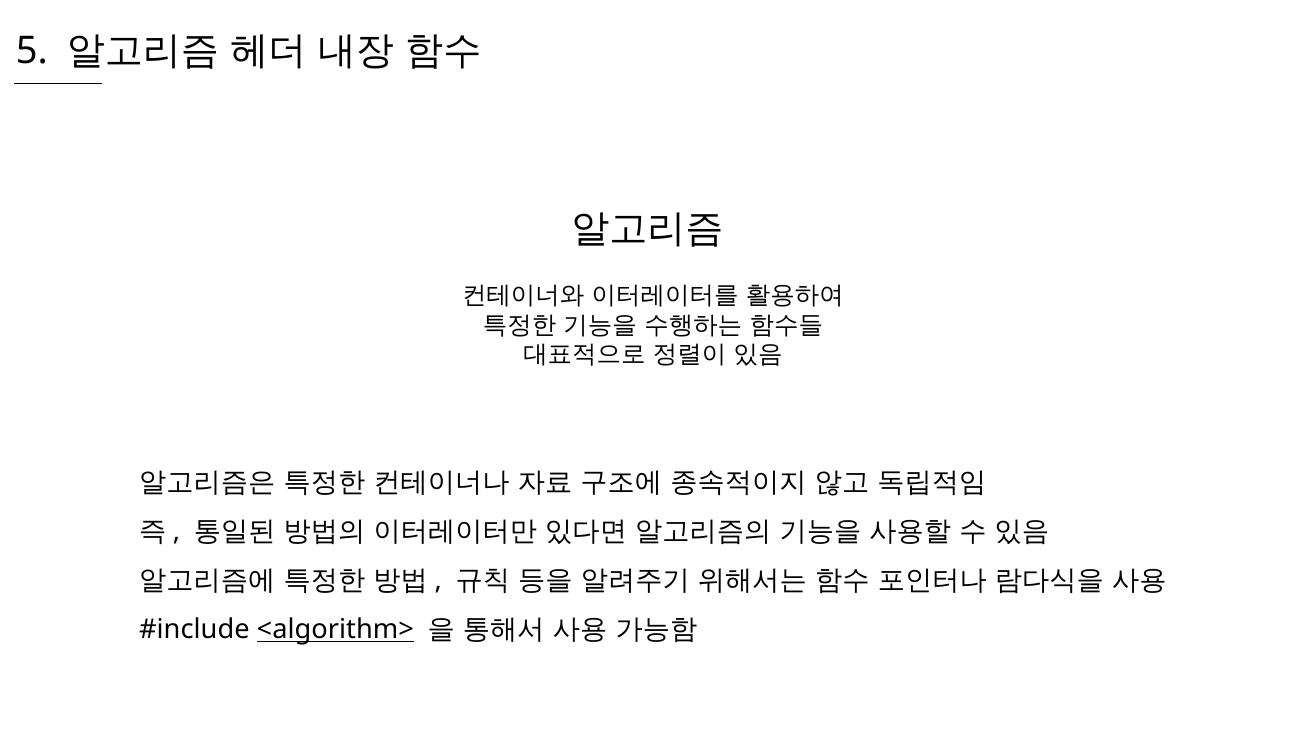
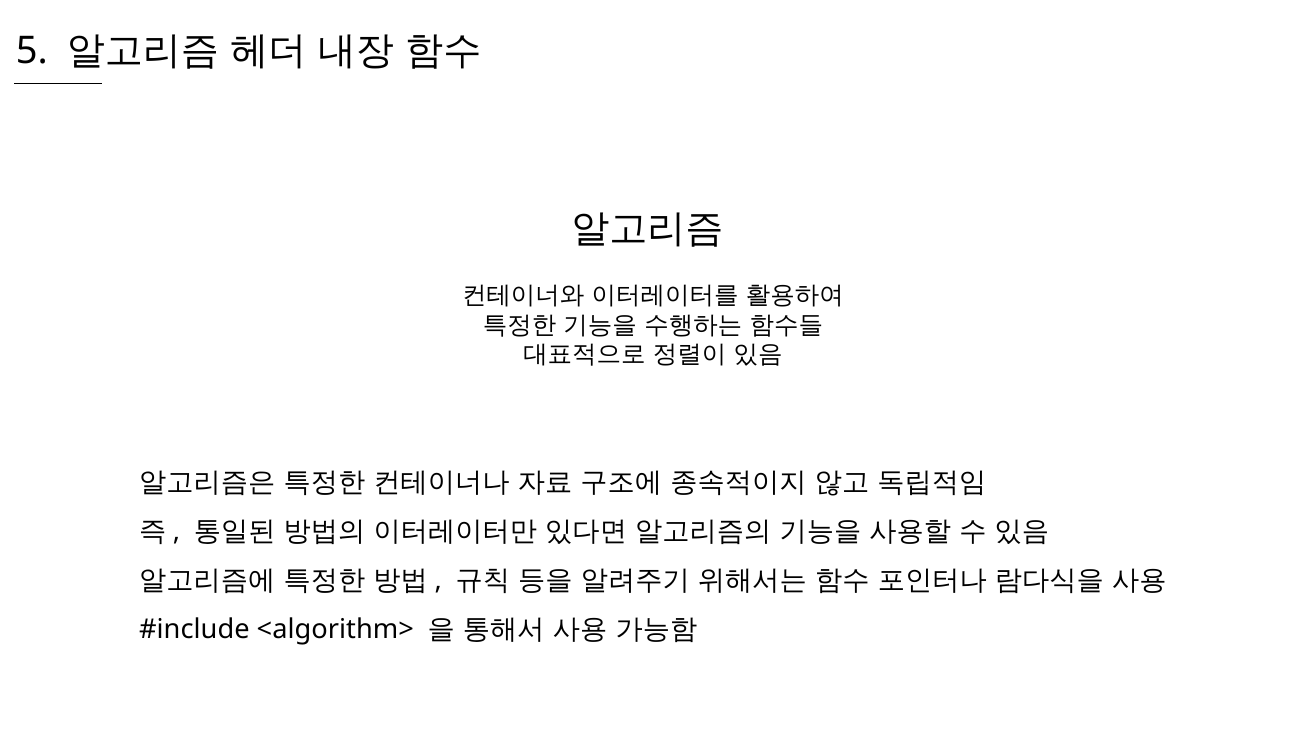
<algorithm> underline: present -> none
